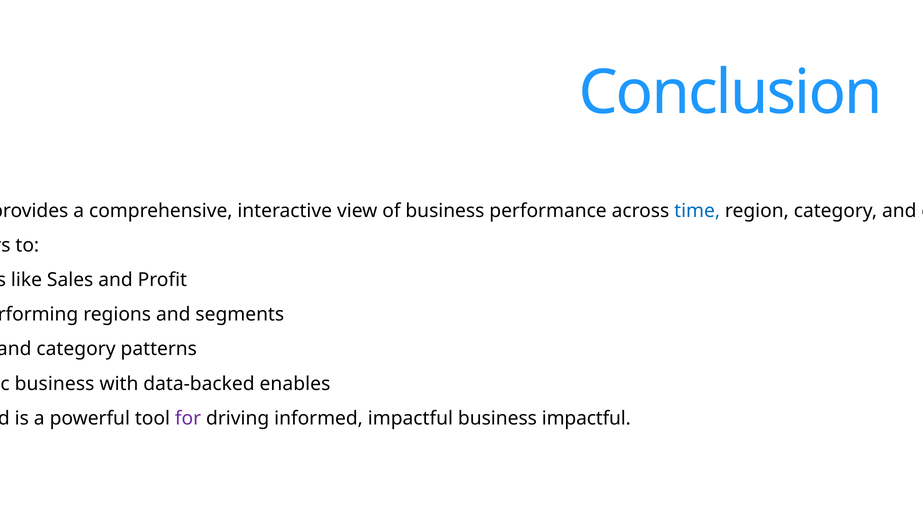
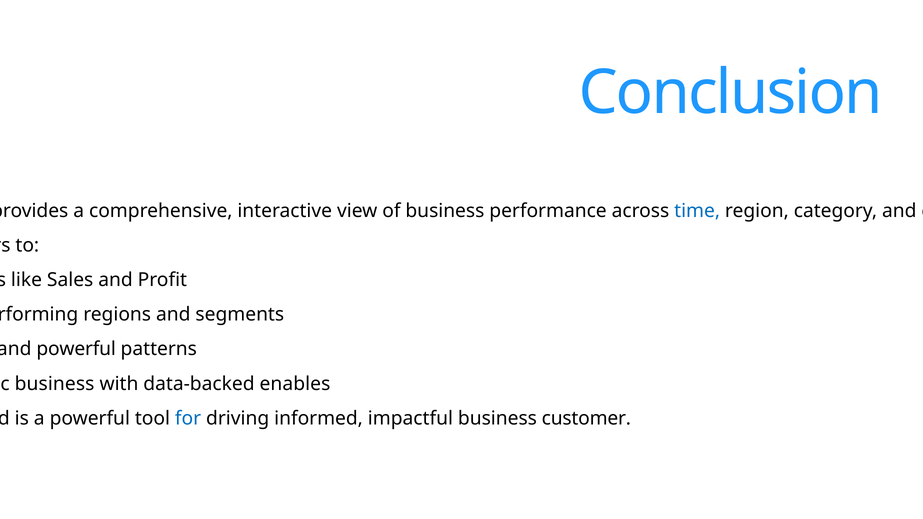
category at (76, 349): category -> powerful
for colour: purple -> blue
business impactful: impactful -> customer
